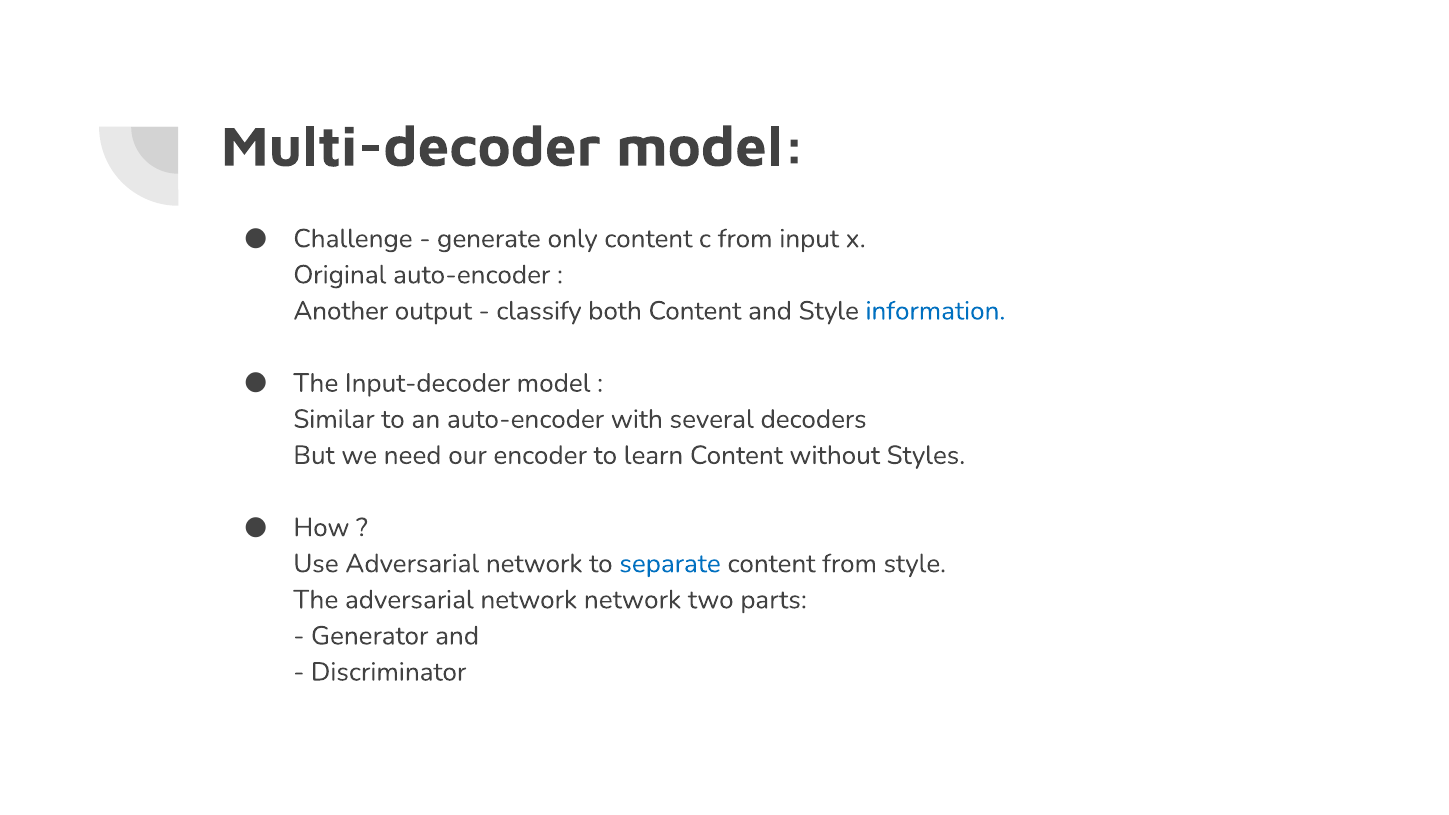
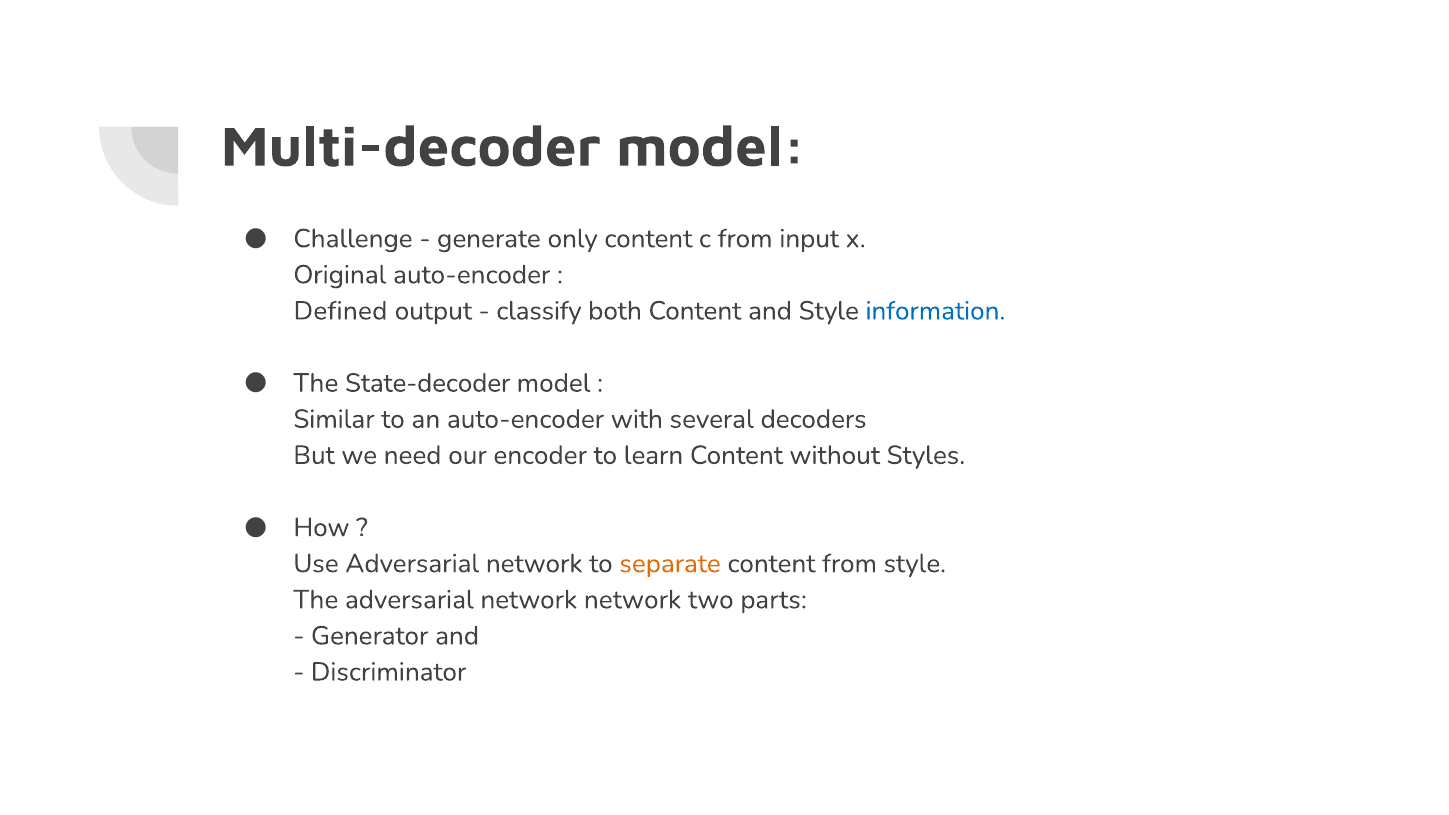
Another: Another -> Defined
Input-decoder: Input-decoder -> State-decoder
separate colour: blue -> orange
